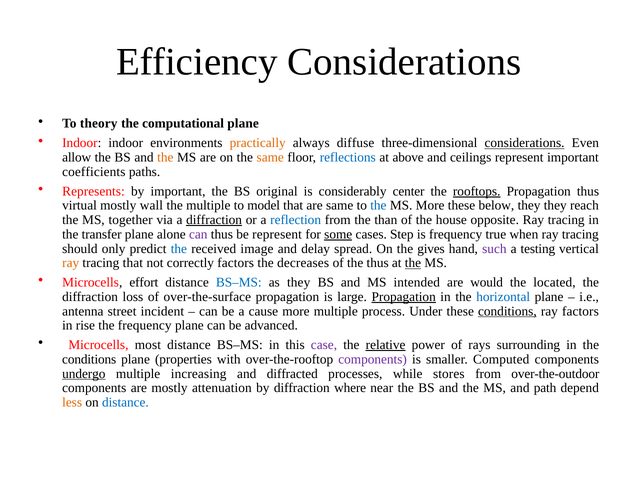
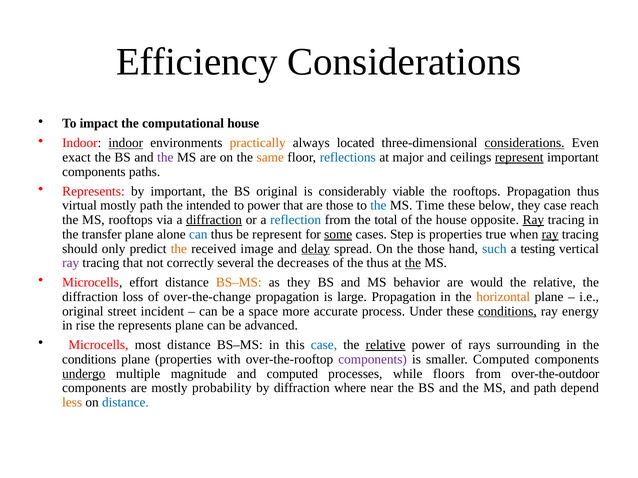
theory: theory -> impact
computational plane: plane -> house
indoor at (126, 143) underline: none -> present
diffuse: diffuse -> located
allow: allow -> exact
the at (165, 158) colour: orange -> purple
above: above -> major
represent at (519, 158) underline: none -> present
coefficients at (94, 172): coefficients -> components
center: center -> viable
rooftops at (477, 191) underline: present -> none
mostly wall: wall -> path
the multiple: multiple -> intended
to model: model -> power
are same: same -> those
MS More: More -> Time
they they: they -> case
MS together: together -> rooftops
than: than -> total
Ray at (533, 220) underline: none -> present
can at (198, 235) colour: purple -> blue
is frequency: frequency -> properties
ray at (550, 235) underline: none -> present
the at (179, 249) colour: blue -> orange
delay underline: none -> present
the gives: gives -> those
such colour: purple -> blue
ray at (71, 263) colour: orange -> purple
correctly factors: factors -> several
BS–MS at (239, 283) colour: blue -> orange
intended: intended -> behavior
located at (554, 283): located -> relative
over-the-surface: over-the-surface -> over-the-change
Propagation at (404, 297) underline: present -> none
horizontal colour: blue -> orange
antenna at (83, 311): antenna -> original
cause: cause -> space
more multiple: multiple -> accurate
ray factors: factors -> energy
the frequency: frequency -> represents
case at (324, 345) colour: purple -> blue
increasing: increasing -> magnitude
and diffracted: diffracted -> computed
stores: stores -> floors
attenuation: attenuation -> probability
